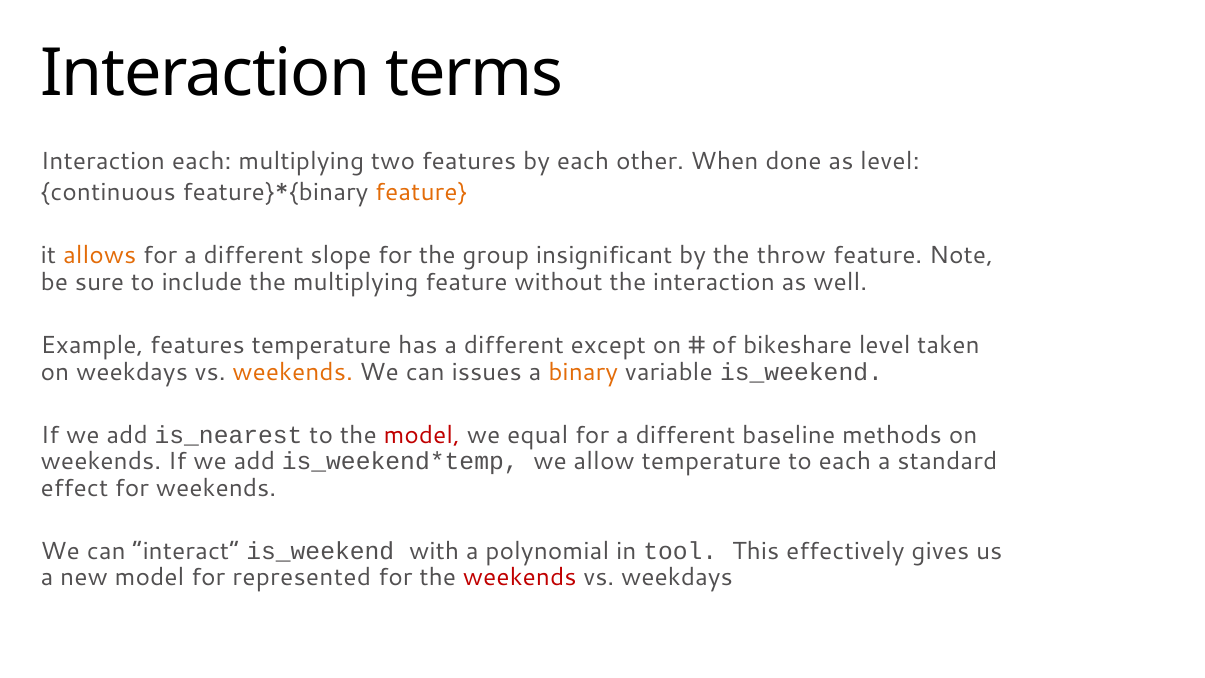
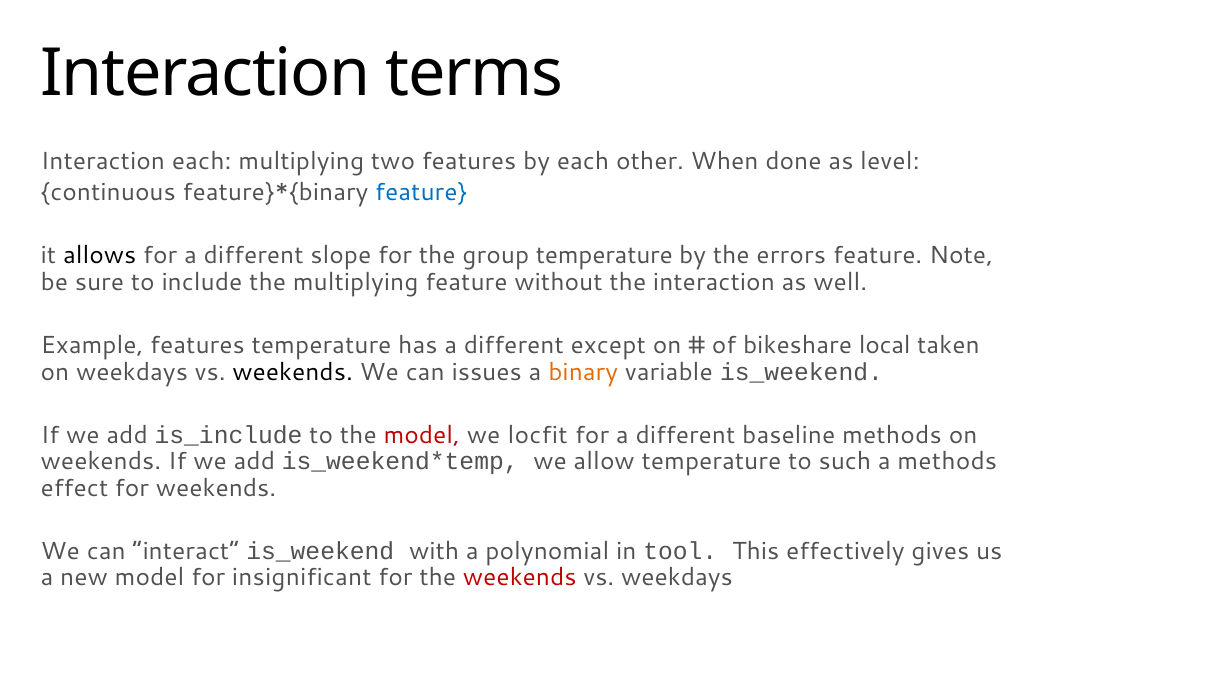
feature at (421, 193) colour: orange -> blue
allows colour: orange -> black
group insignificant: insignificant -> temperature
throw: throw -> errors
bikeshare level: level -> local
weekends at (293, 372) colour: orange -> black
is_nearest: is_nearest -> is_include
equal: equal -> locfit
to each: each -> such
a standard: standard -> methods
represented: represented -> insignificant
